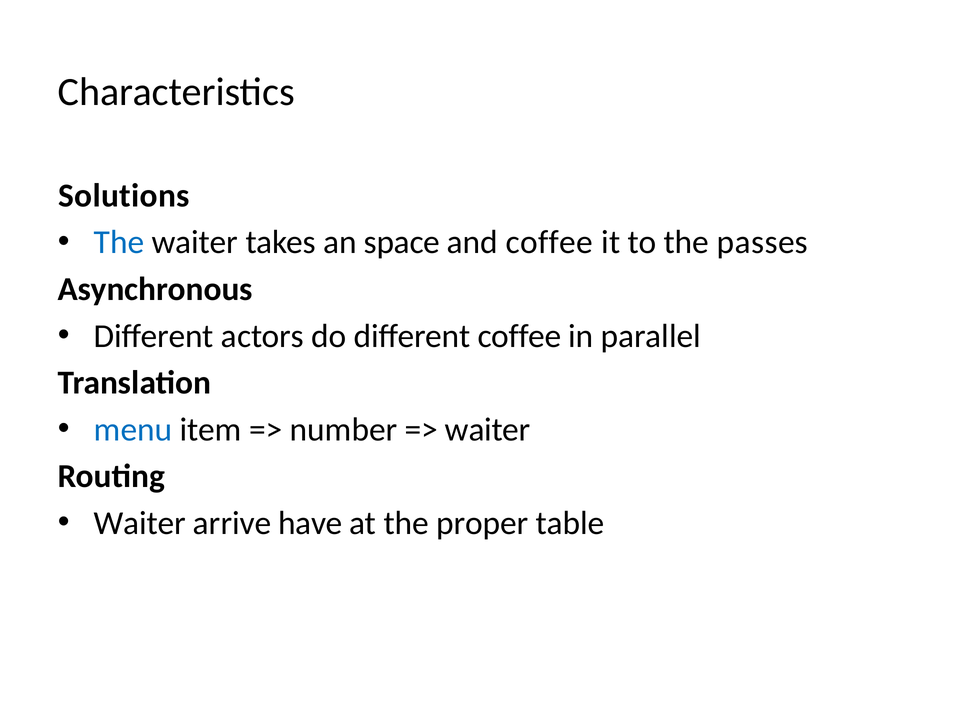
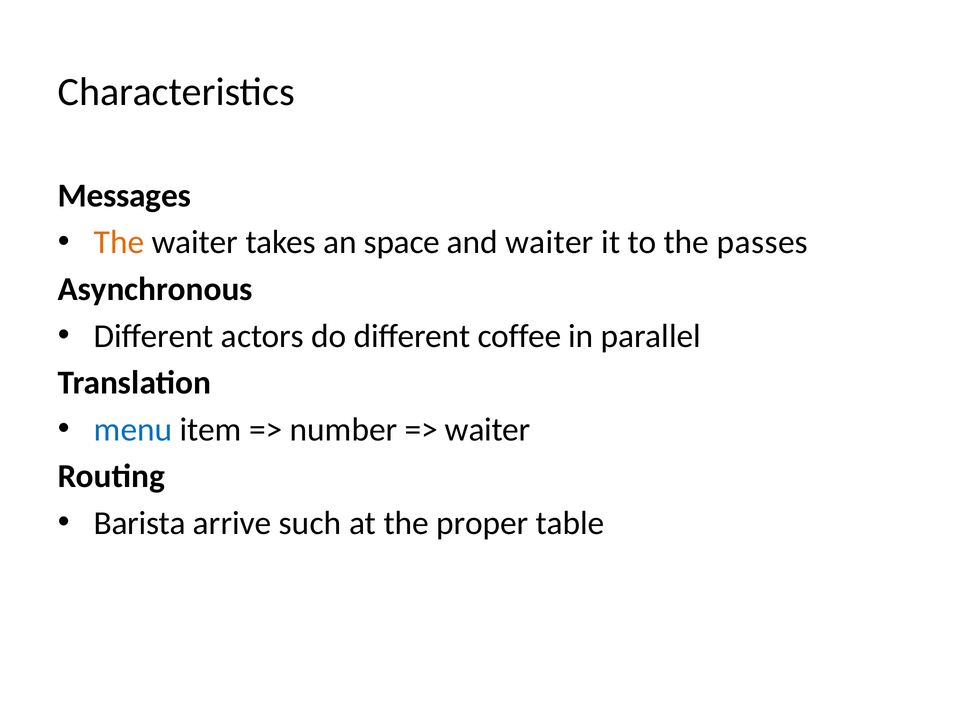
Solutions: Solutions -> Messages
The at (119, 243) colour: blue -> orange
and coffee: coffee -> waiter
Waiter at (140, 523): Waiter -> Barista
have: have -> such
